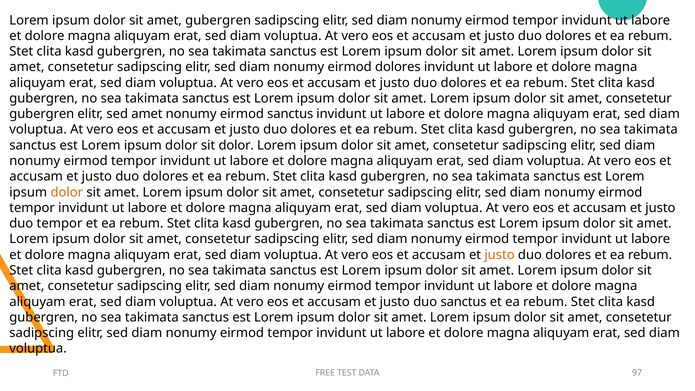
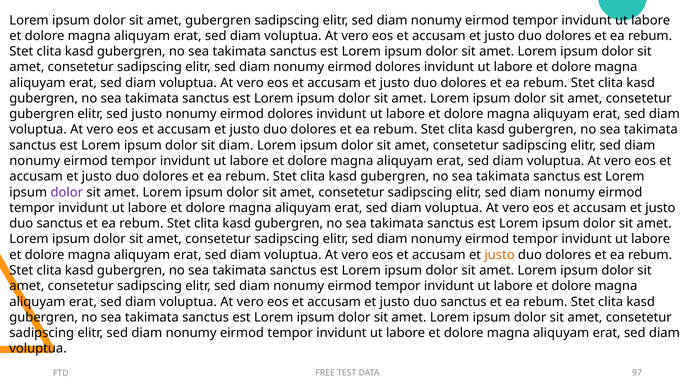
sed amet: amet -> justo
sanctus at (290, 114): sanctus -> dolores
sit dolor: dolor -> diam
dolor at (67, 192) colour: orange -> purple
tempor at (60, 223): tempor -> sanctus
